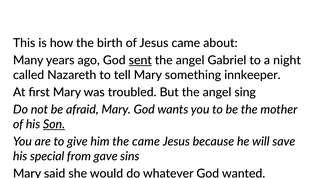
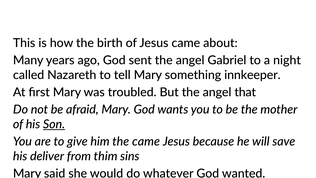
sent underline: present -> none
sing: sing -> that
special: special -> deliver
gave: gave -> thim
